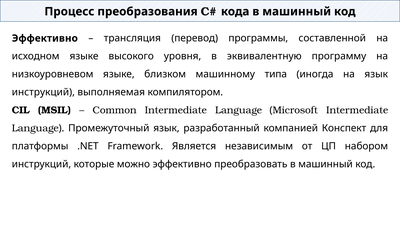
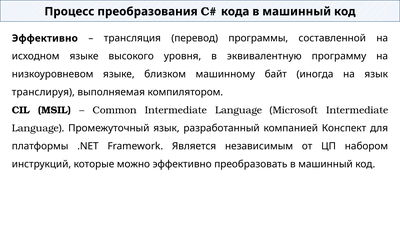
типа: типа -> байт
инструкций at (43, 92): инструкций -> транслируя
